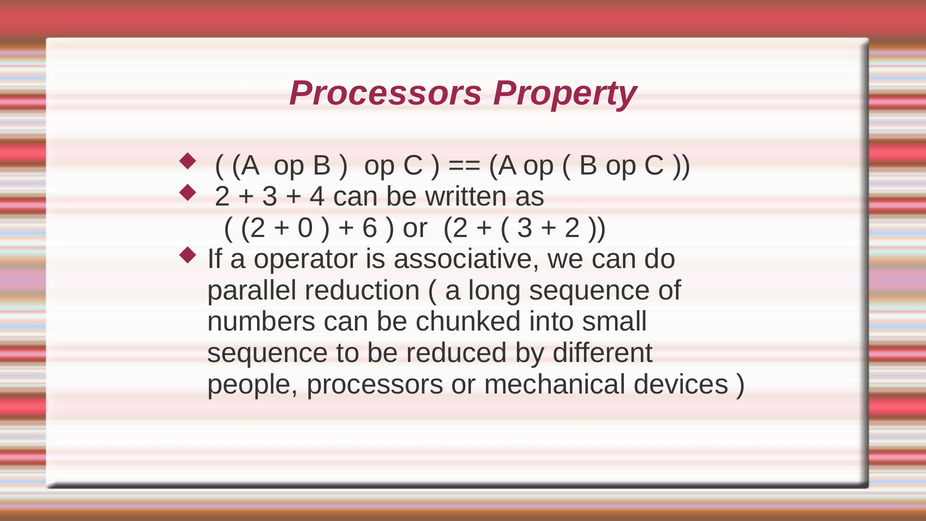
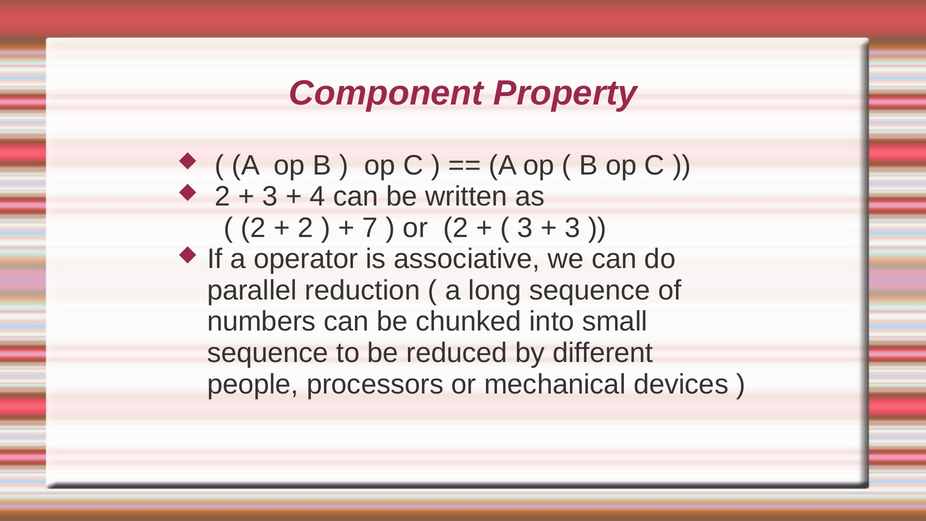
Processors at (386, 93): Processors -> Component
0 at (306, 228): 0 -> 2
6: 6 -> 7
2 at (573, 228): 2 -> 3
